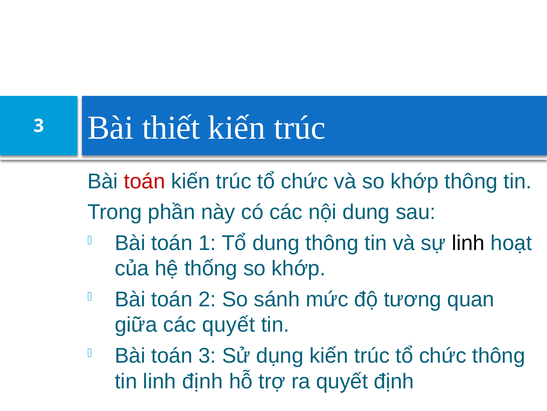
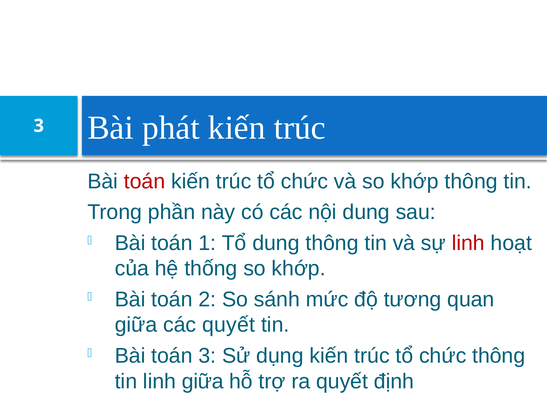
thiết: thiết -> phát
linh at (468, 243) colour: black -> red
linh định: định -> giữa
